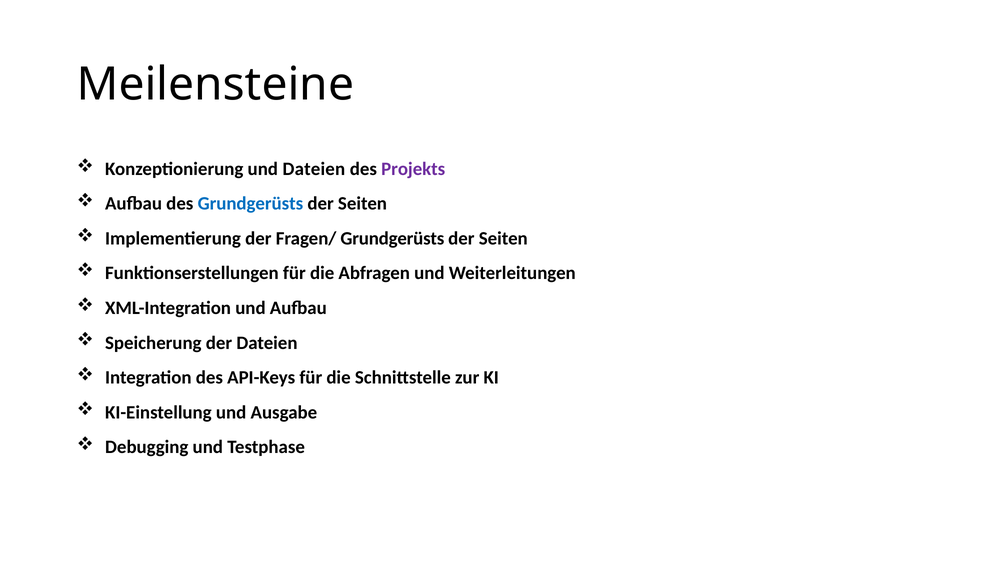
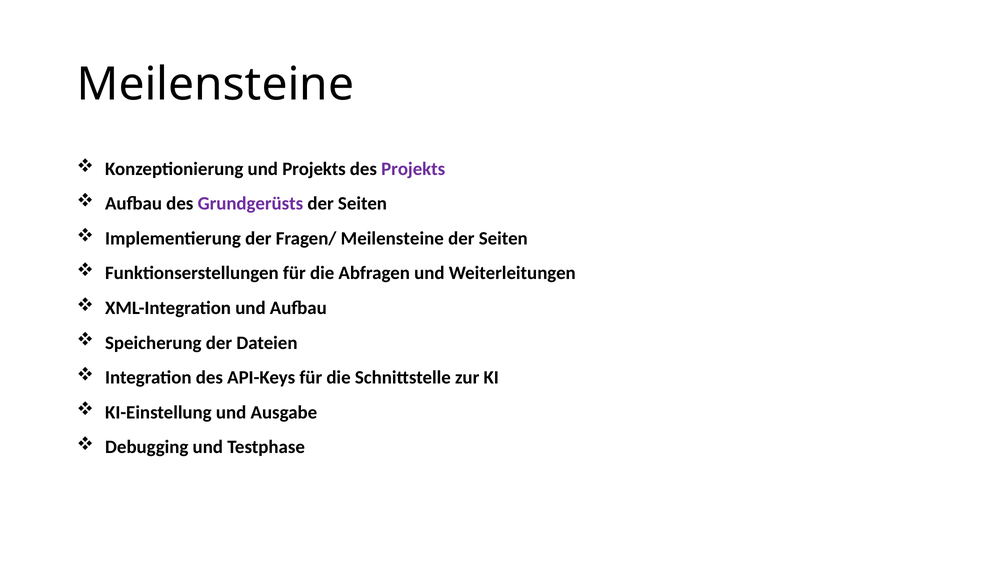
und Dateien: Dateien -> Projekts
Grundgerüsts at (250, 204) colour: blue -> purple
Fragen/ Grundgerüsts: Grundgerüsts -> Meilensteine
